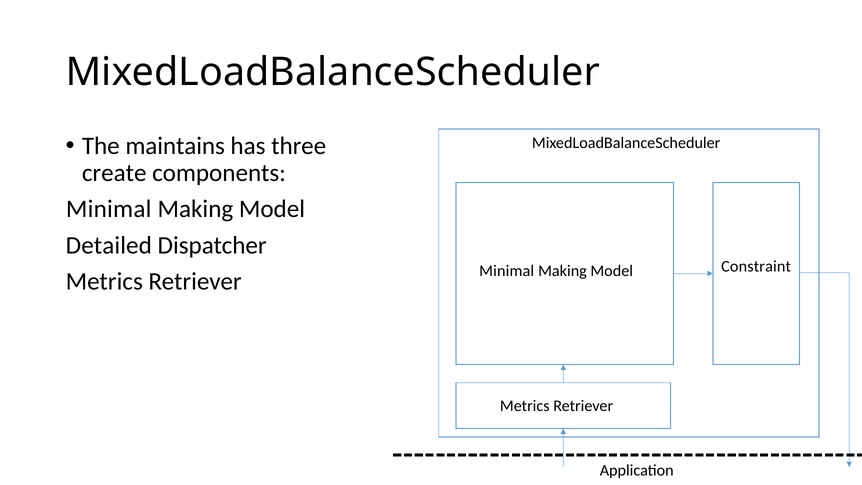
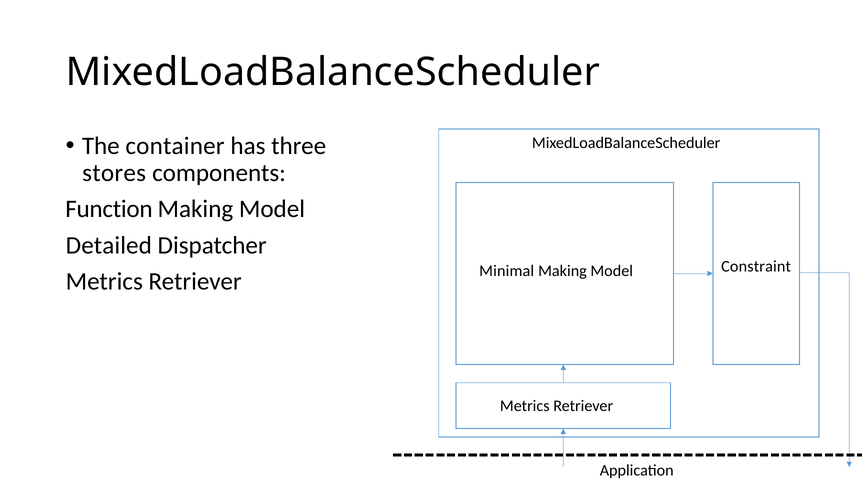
maintains: maintains -> container
create: create -> stores
Minimal at (109, 209): Minimal -> Function
